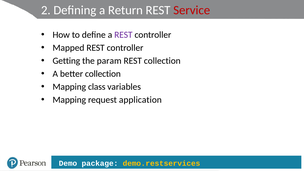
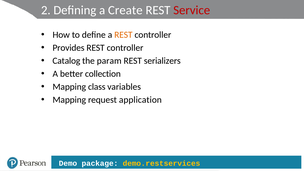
Return: Return -> Create
REST at (123, 35) colour: purple -> orange
Mapped: Mapped -> Provides
Getting: Getting -> Catalog
REST collection: collection -> serializers
